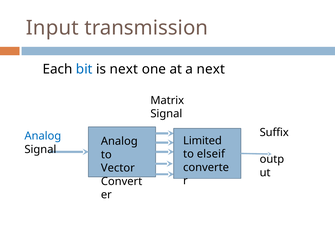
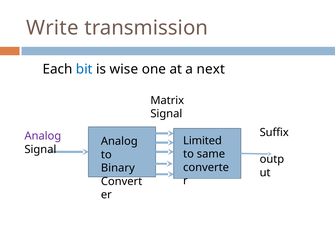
Input: Input -> Write
is next: next -> wise
Analog at (43, 136) colour: blue -> purple
elseif: elseif -> same
Vector: Vector -> Binary
